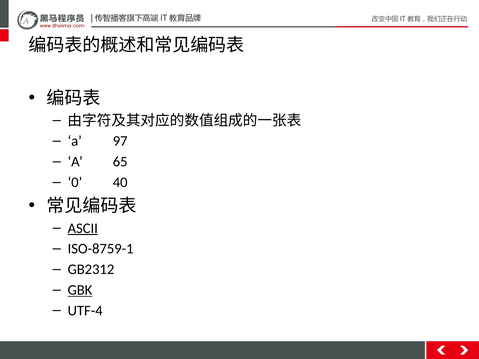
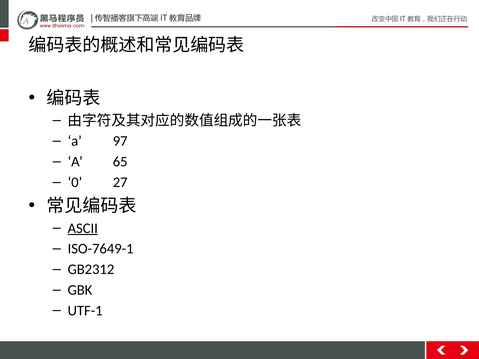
40: 40 -> 27
ISO-8759-1: ISO-8759-1 -> ISO-7649-1
GBK underline: present -> none
UTF-4: UTF-4 -> UTF-1
